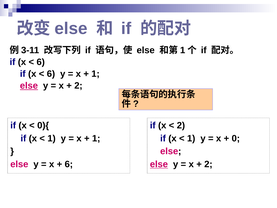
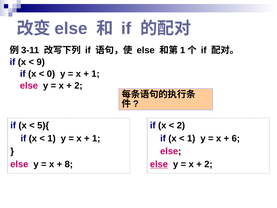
6 at (41, 62): 6 -> 9
6 at (51, 74): 6 -> 0
else at (29, 86) underline: present -> none
0){: 0){ -> 5){
0: 0 -> 6
6 at (69, 164): 6 -> 8
